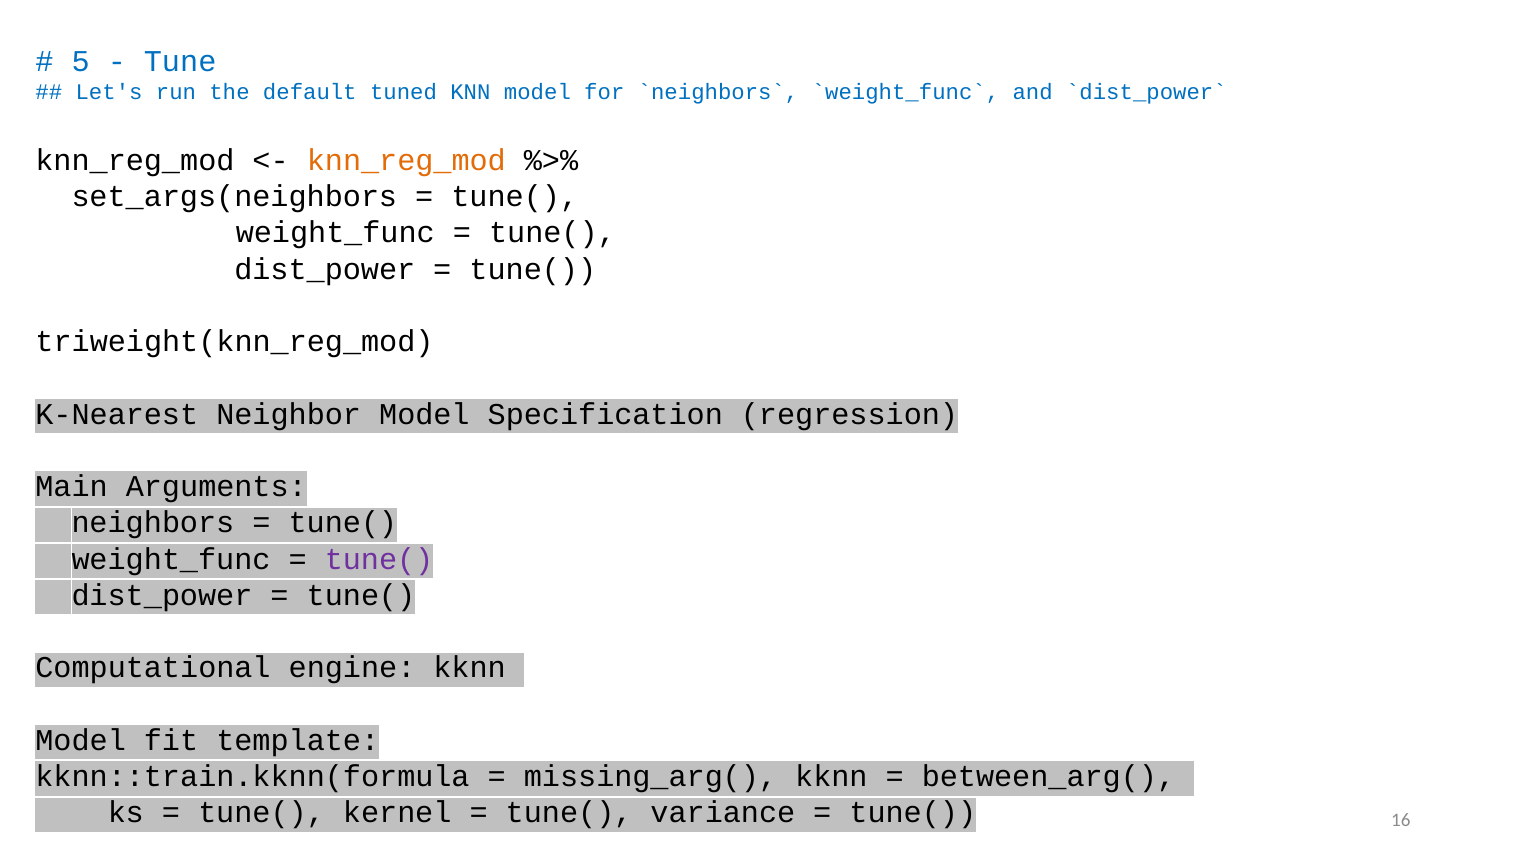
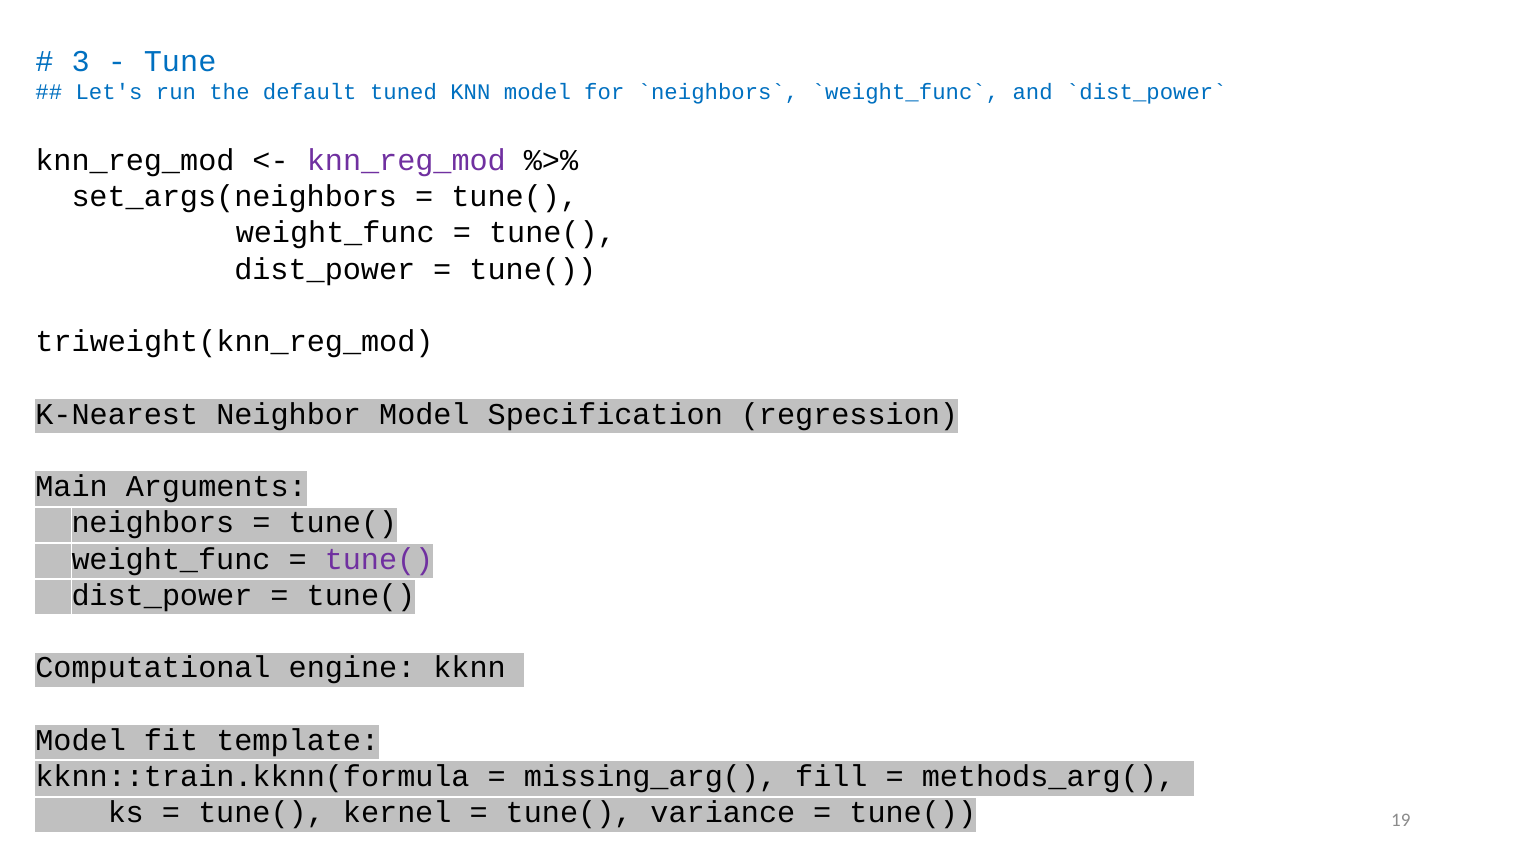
5: 5 -> 3
knn_reg_mod at (406, 160) colour: orange -> purple
missing_arg( kknn: kknn -> fill
between_arg(: between_arg( -> methods_arg(
16: 16 -> 19
